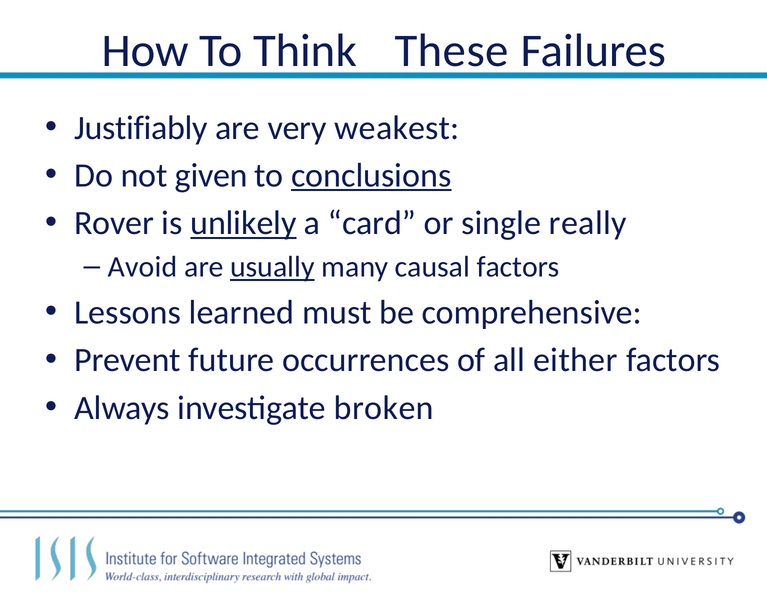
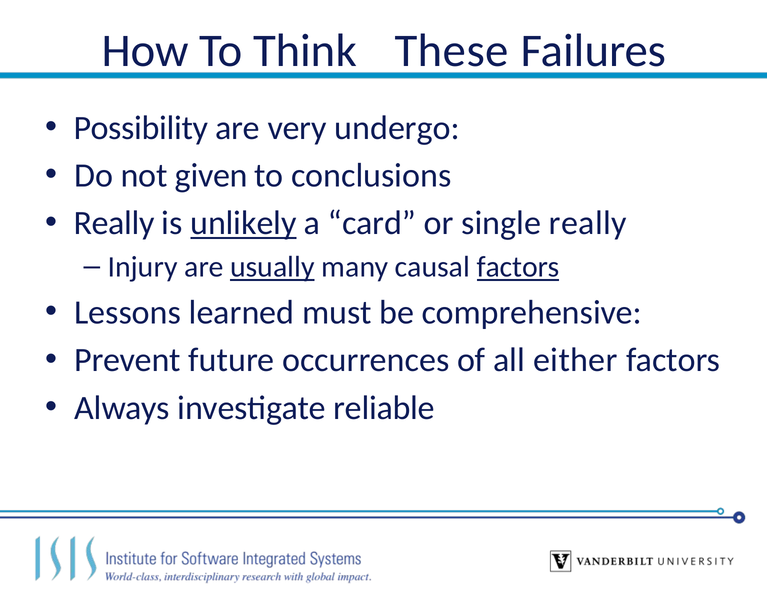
Justifiably: Justifiably -> Possibility
weakest: weakest -> undergo
conclusions underline: present -> none
Rover at (114, 223): Rover -> Really
Avoid: Avoid -> Injury
factors at (518, 267) underline: none -> present
broken: broken -> reliable
